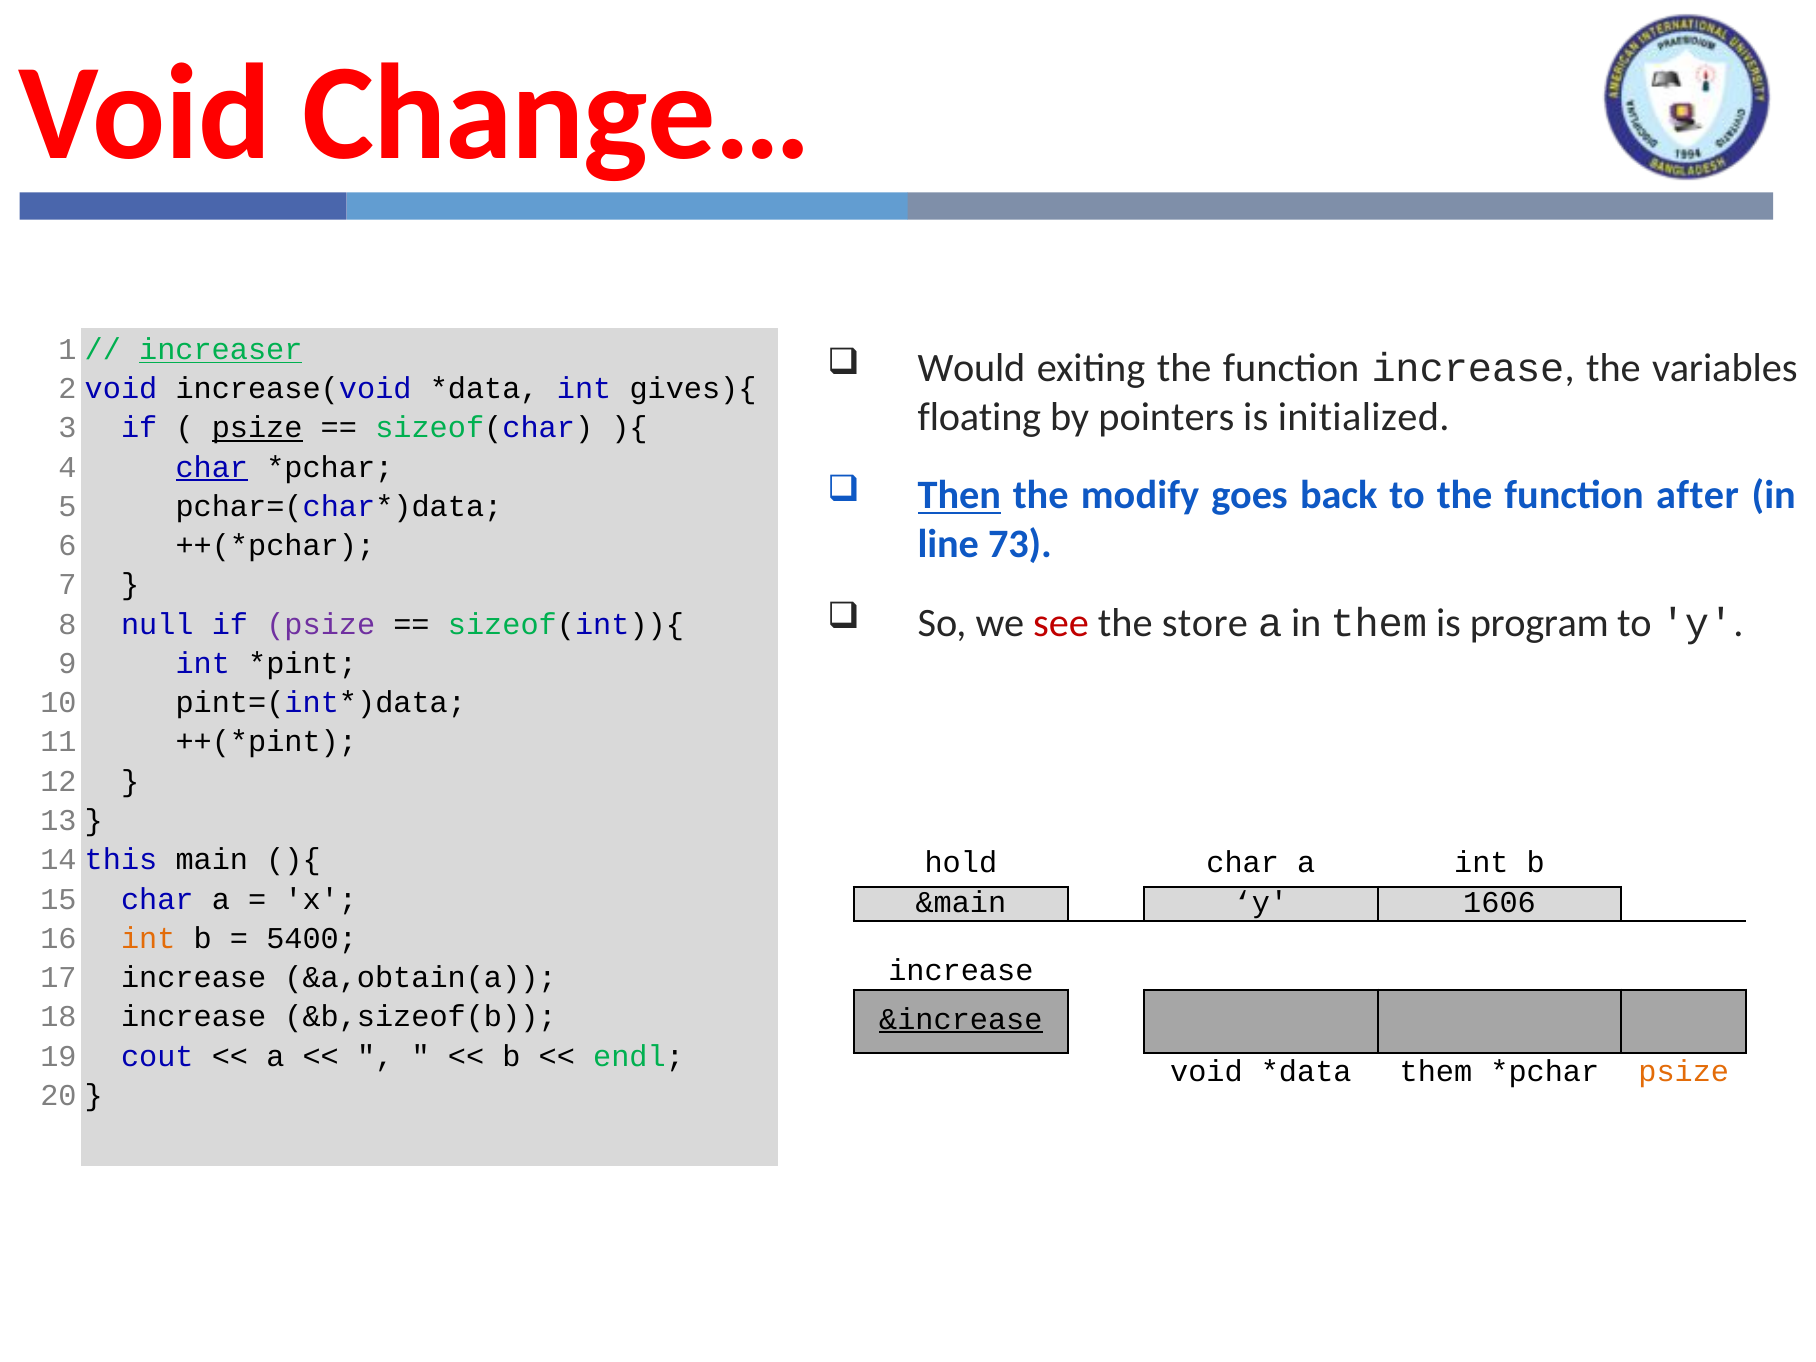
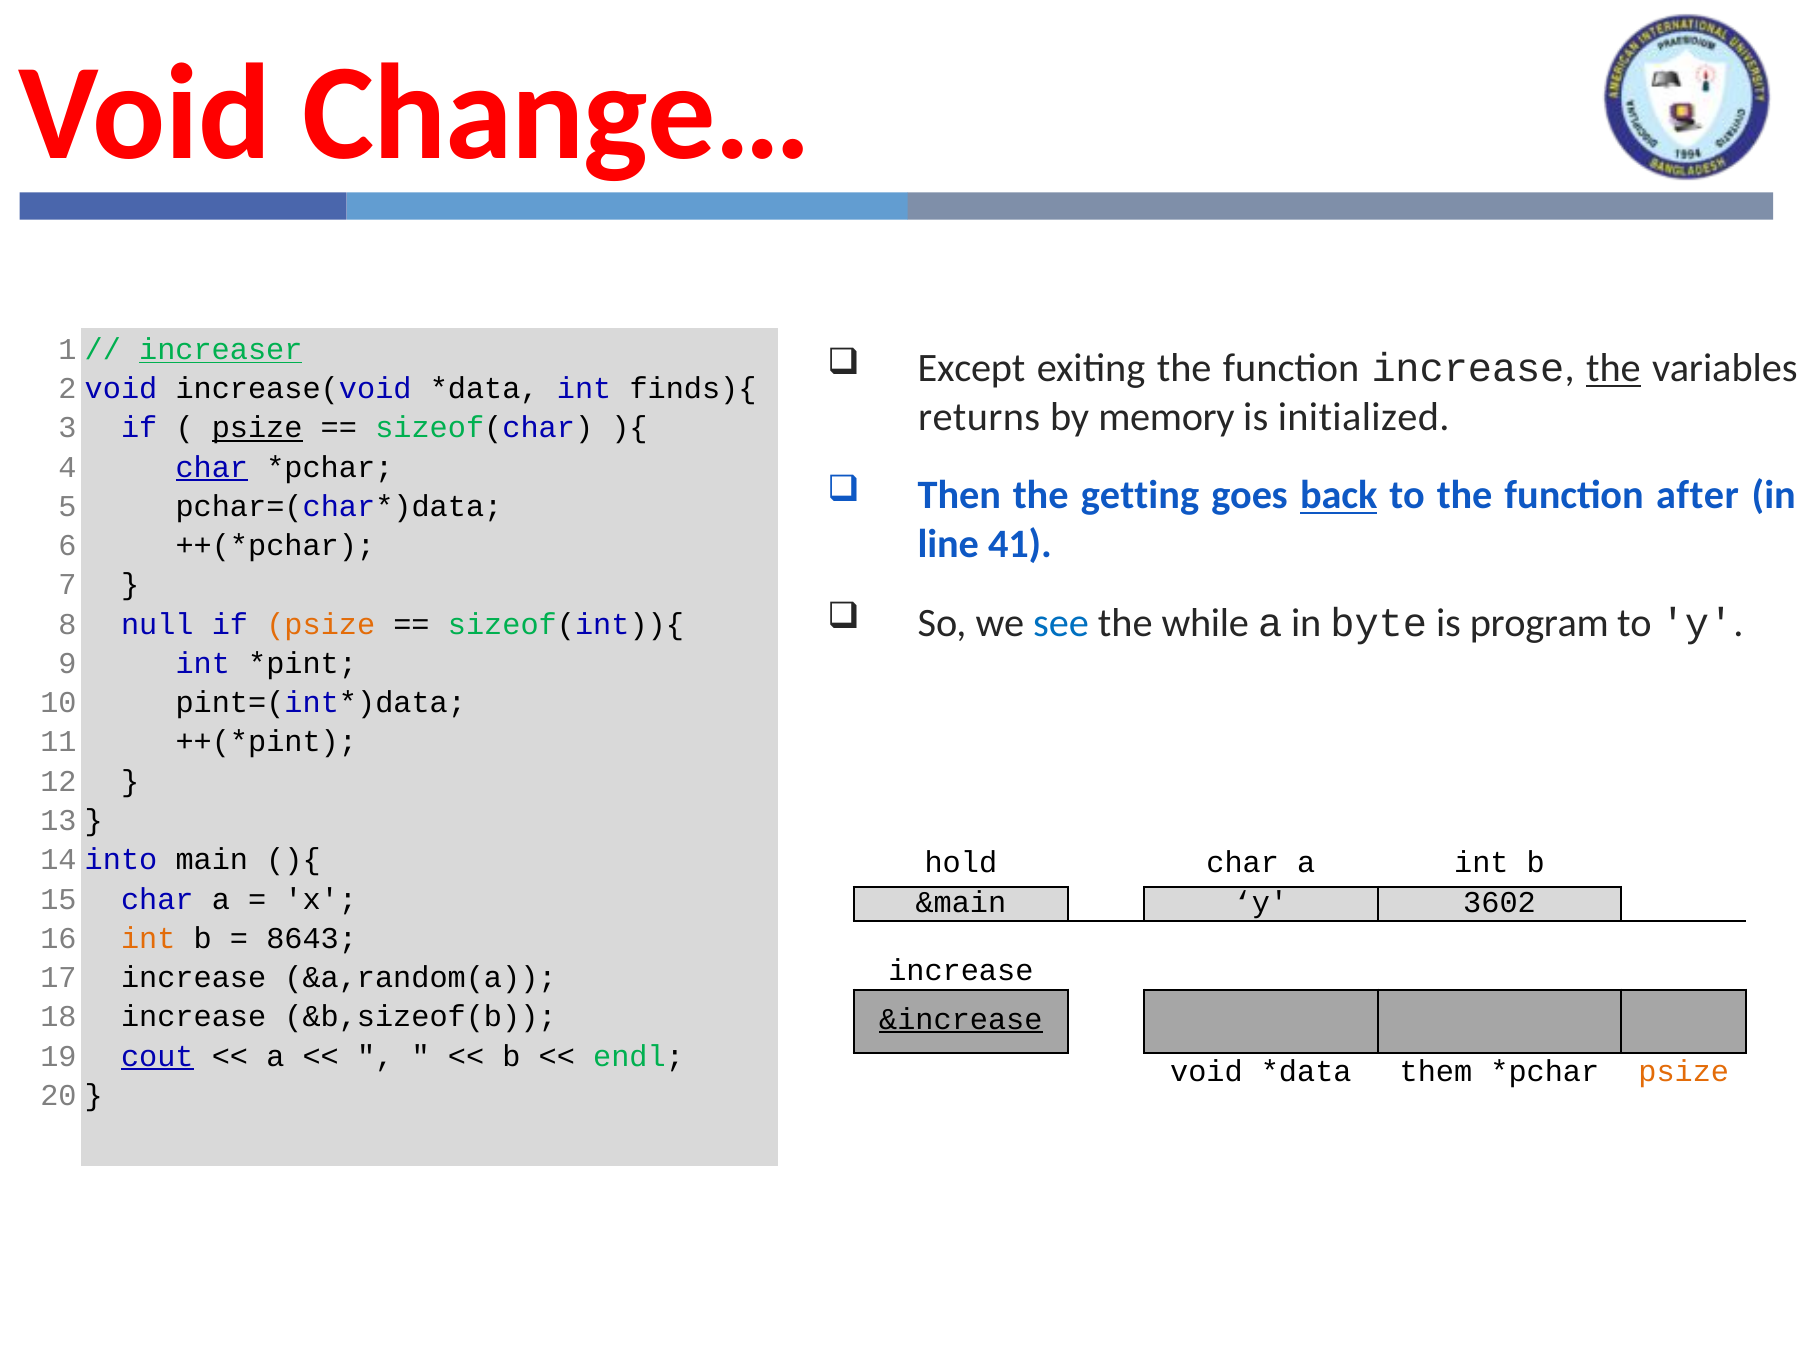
Would: Would -> Except
the at (1613, 369) underline: none -> present
gives){: gives){ -> finds){
floating: floating -> returns
pointers: pointers -> memory
Then underline: present -> none
modify: modify -> getting
back underline: none -> present
73: 73 -> 41
see colour: red -> blue
store: store -> while
in them: them -> byte
psize at (321, 624) colour: purple -> orange
this: this -> into
1606: 1606 -> 3602
5400: 5400 -> 8643
&a,obtain(a: &a,obtain(a -> &a,random(a
cout underline: none -> present
